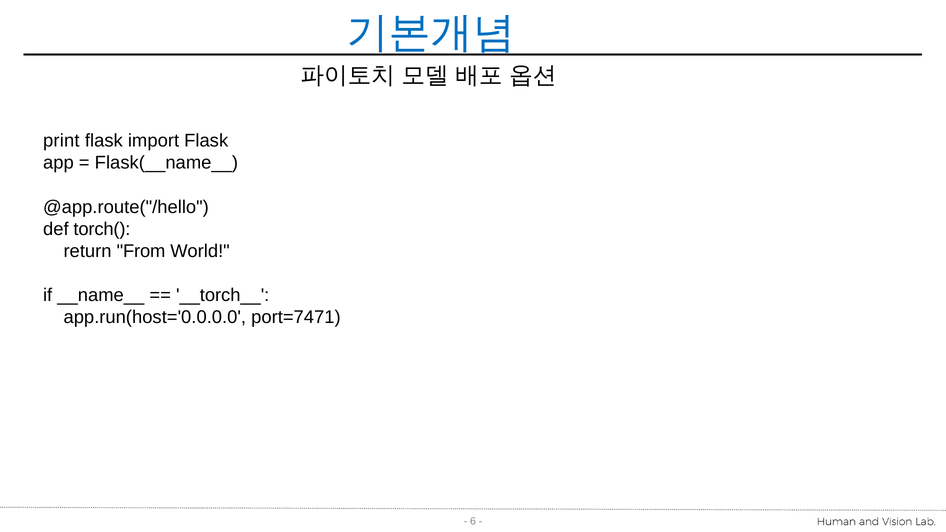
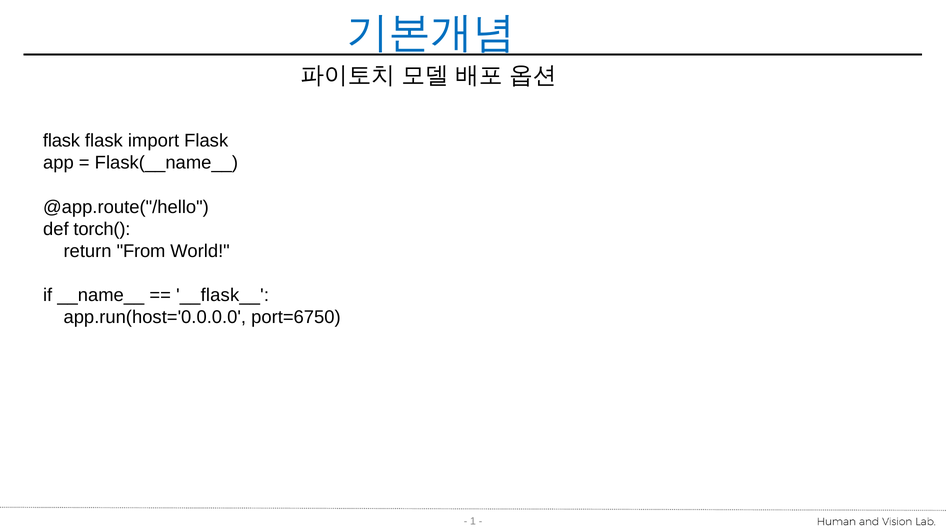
print at (61, 141): print -> flask
__torch__: __torch__ -> __flask__
port=7471: port=7471 -> port=6750
6: 6 -> 1
